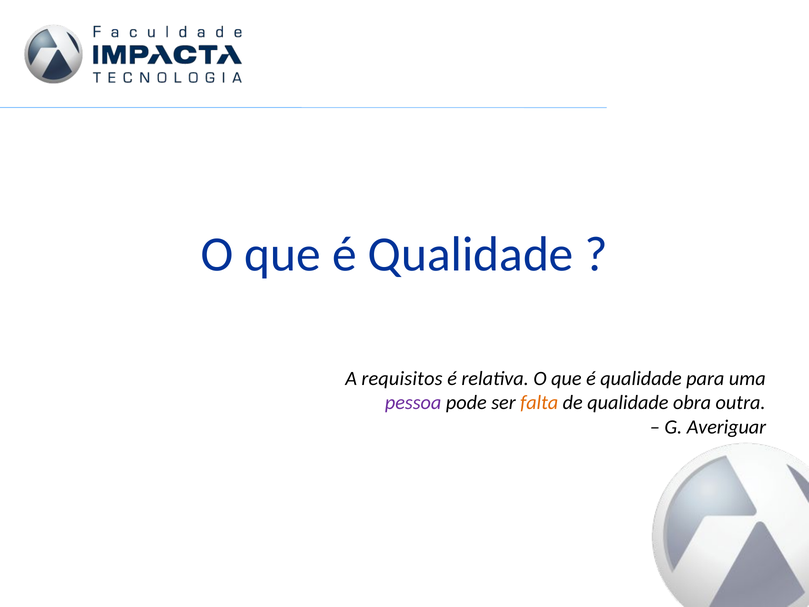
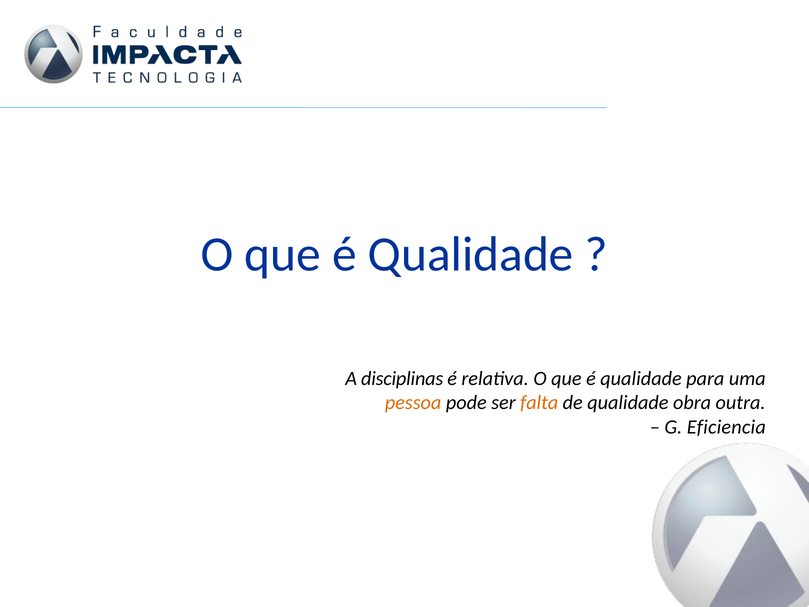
requisitos: requisitos -> disciplinas
pessoa colour: purple -> orange
Averiguar: Averiguar -> Eficiencia
